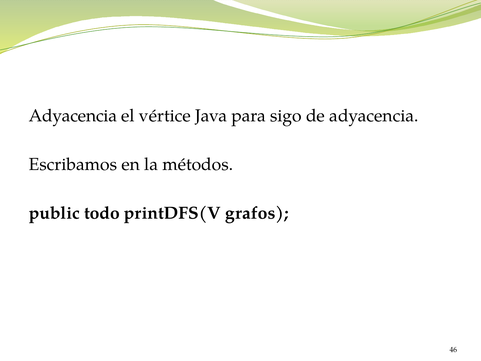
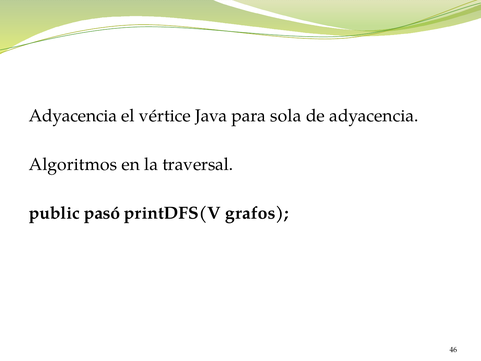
sigo: sigo -> sola
Escribamos: Escribamos -> Algoritmos
métodos: métodos -> traversal
todo: todo -> pasó
